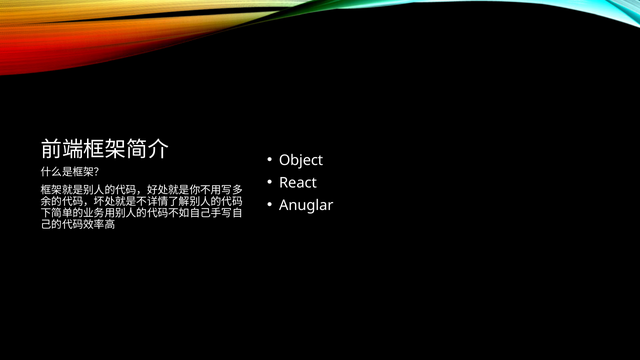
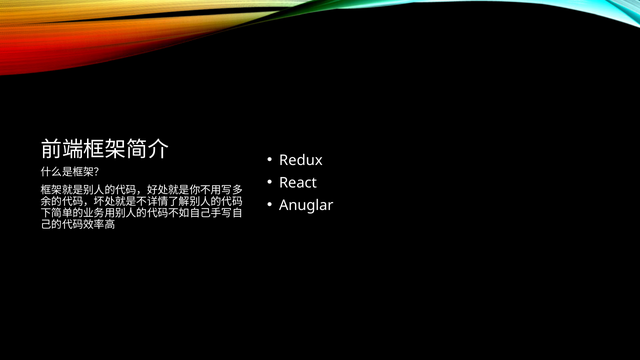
Object: Object -> Redux
